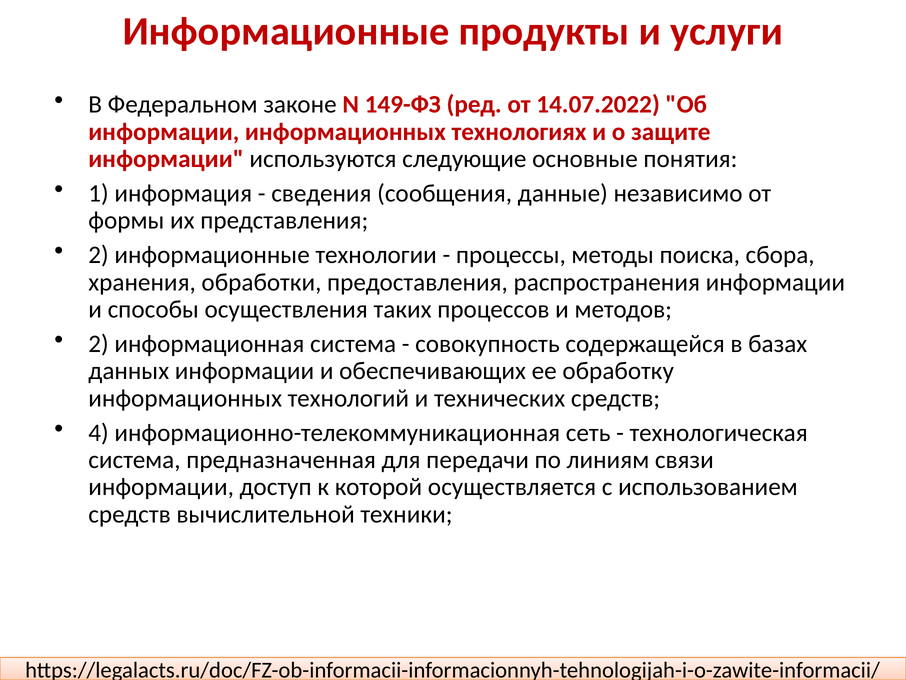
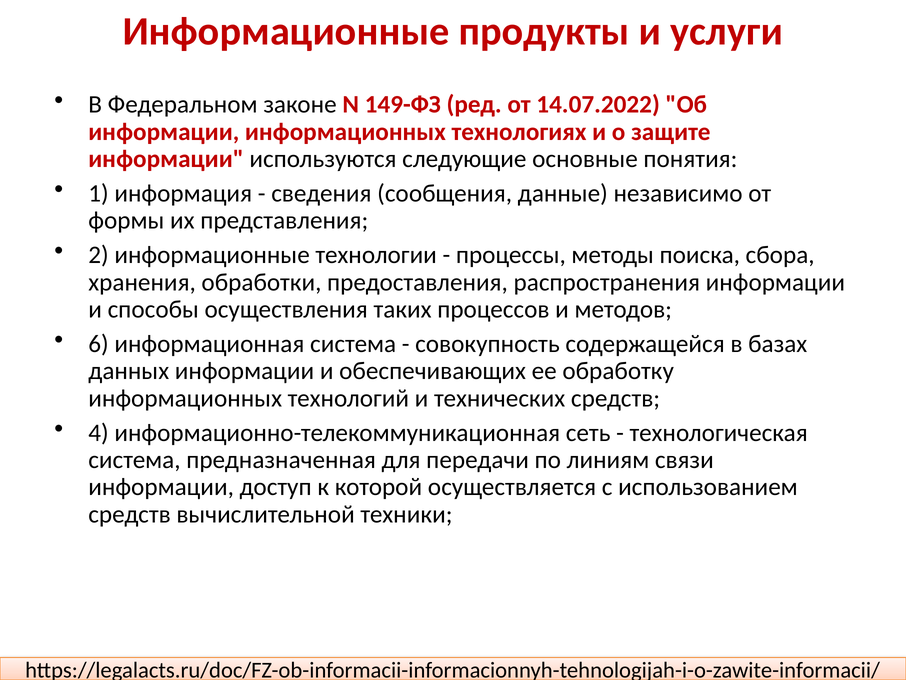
2 at (99, 344): 2 -> 6
